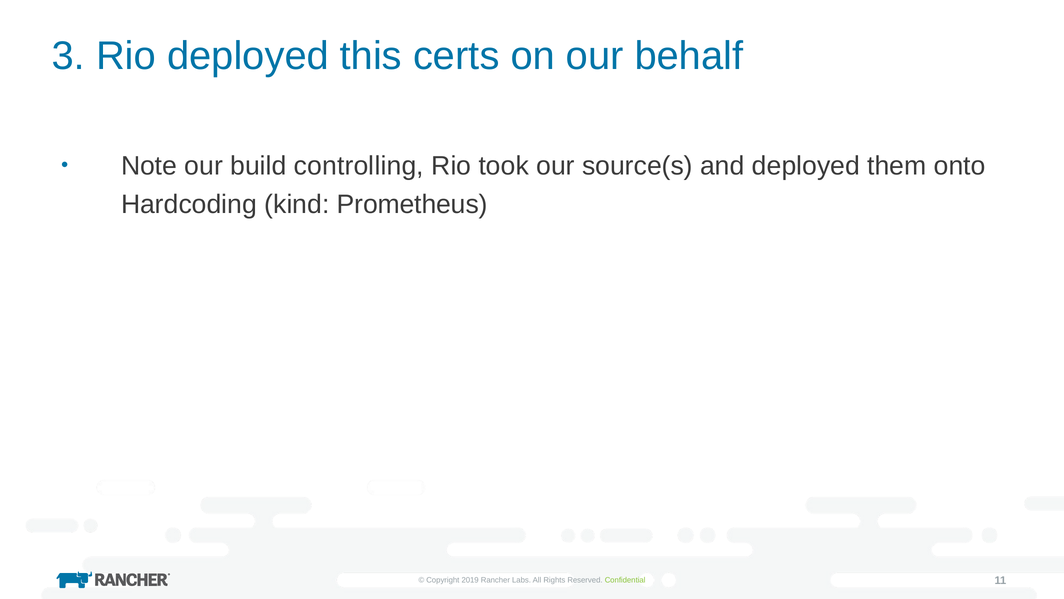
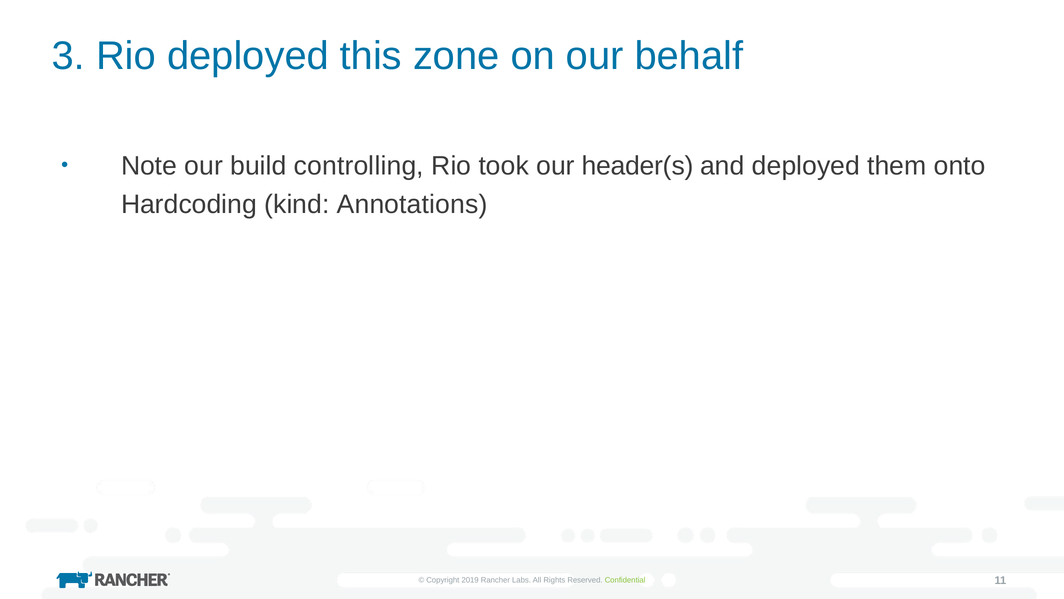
certs: certs -> zone
source(s: source(s -> header(s
Prometheus: Prometheus -> Annotations
